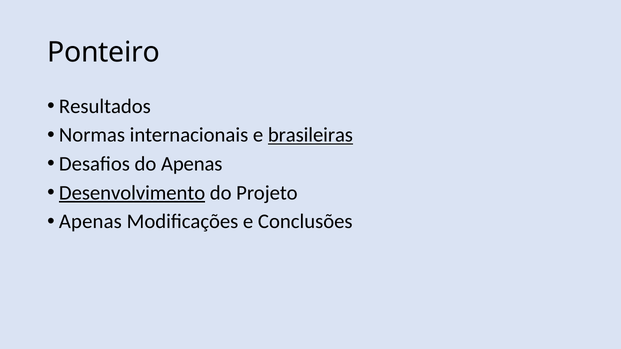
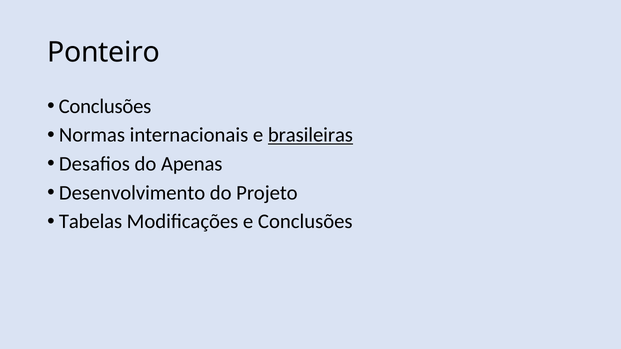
Resultados at (105, 106): Resultados -> Conclusões
Desenvolvimento underline: present -> none
Apenas at (90, 222): Apenas -> Tabelas
